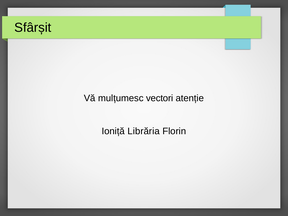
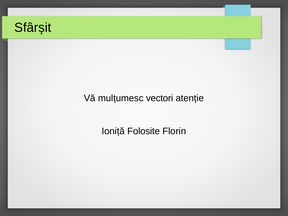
Librăria: Librăria -> Folosite
